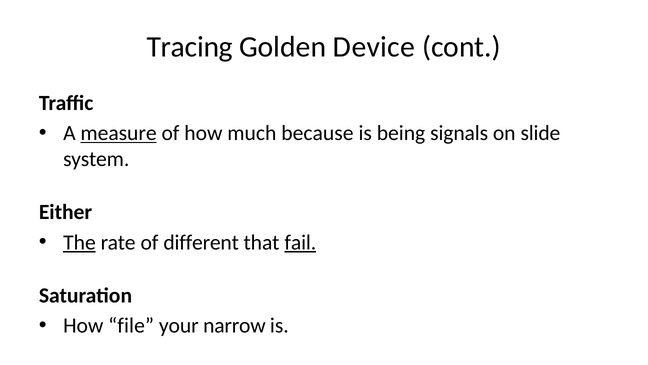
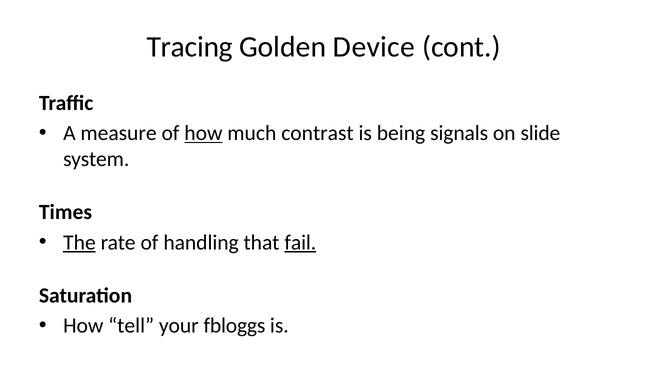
measure underline: present -> none
how at (203, 133) underline: none -> present
because: because -> contrast
Either: Either -> Times
different: different -> handling
file: file -> tell
narrow: narrow -> fbloggs
